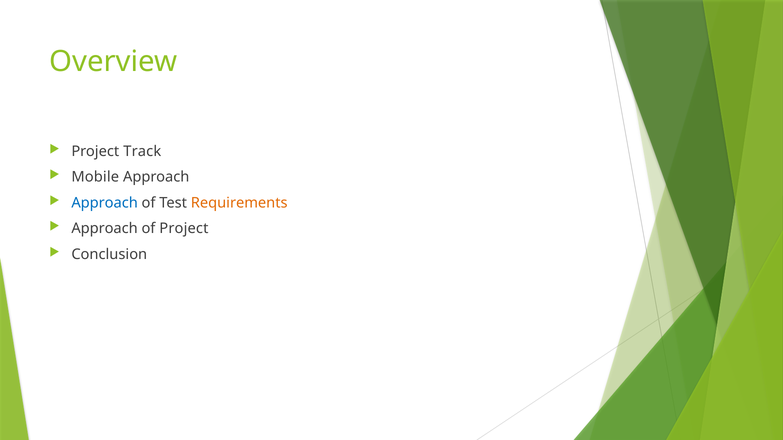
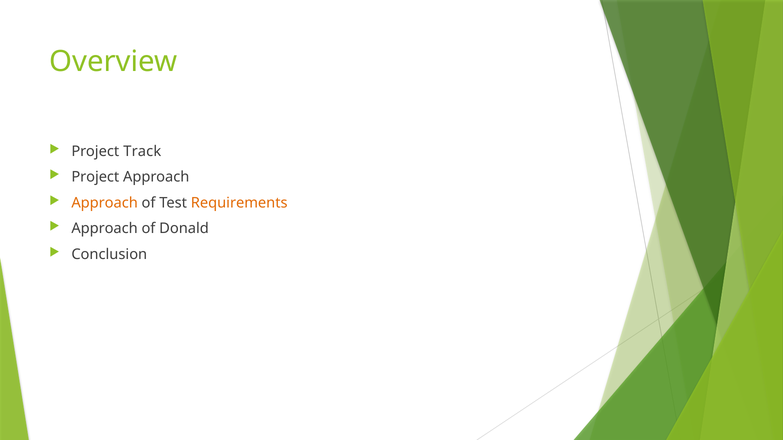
Mobile at (95, 177): Mobile -> Project
Approach at (105, 203) colour: blue -> orange
of Project: Project -> Donald
